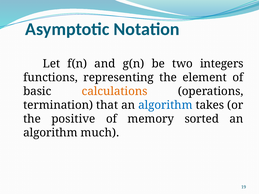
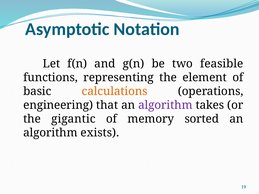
integers: integers -> feasible
termination: termination -> engineering
algorithm at (165, 105) colour: blue -> purple
positive: positive -> gigantic
much: much -> exists
